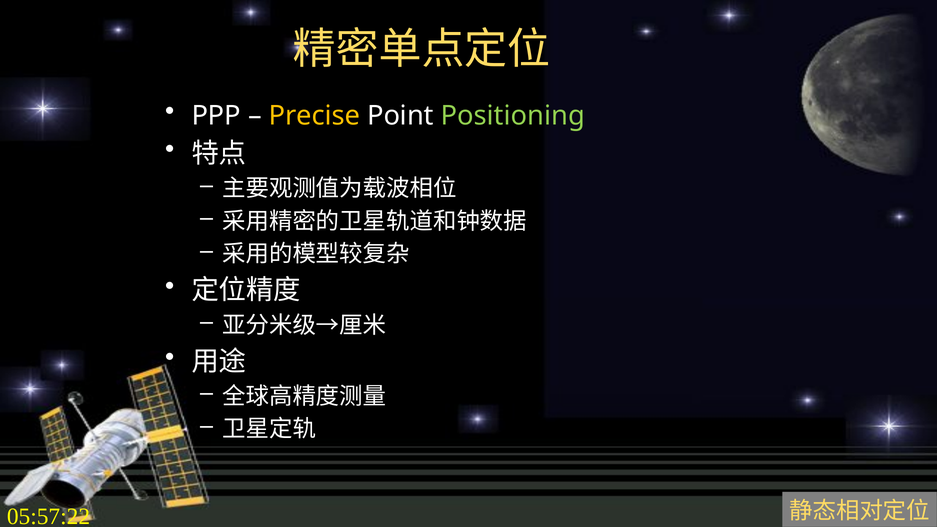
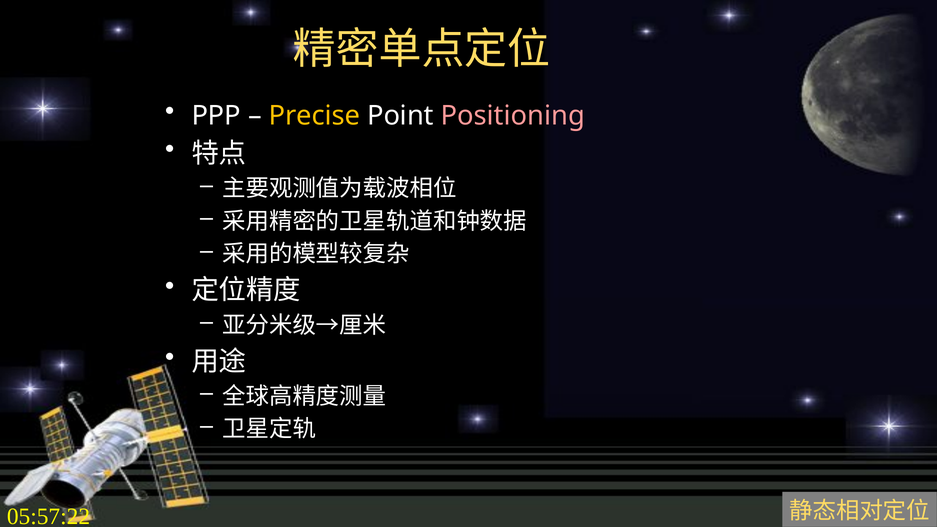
Positioning colour: light green -> pink
